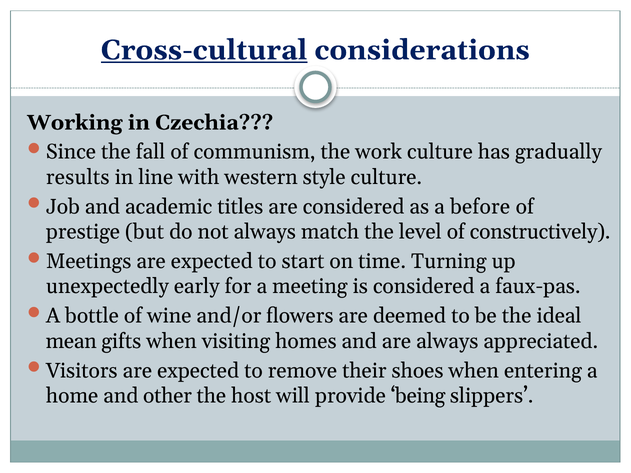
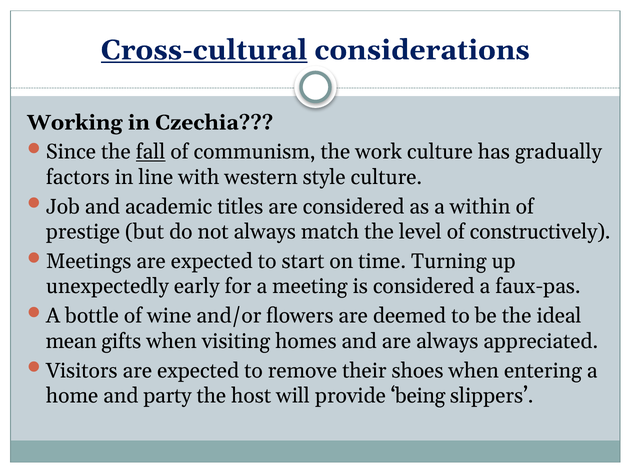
fall underline: none -> present
results: results -> factors
before: before -> within
other: other -> party
